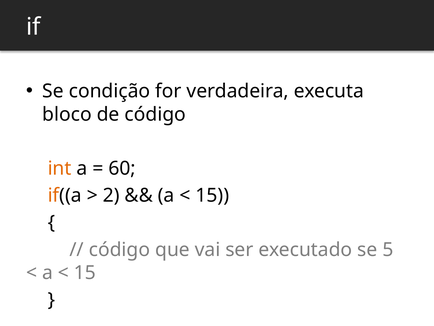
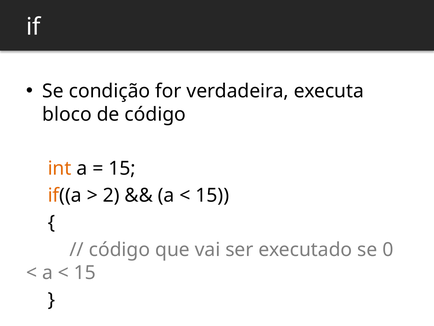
60 at (122, 168): 60 -> 15
5: 5 -> 0
